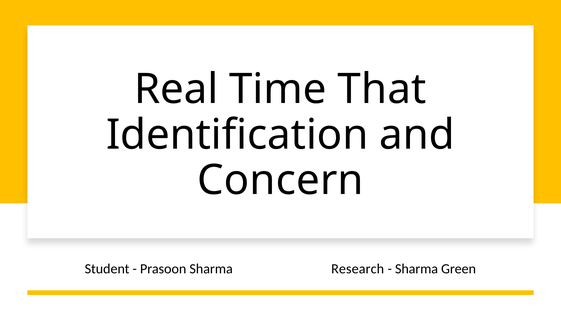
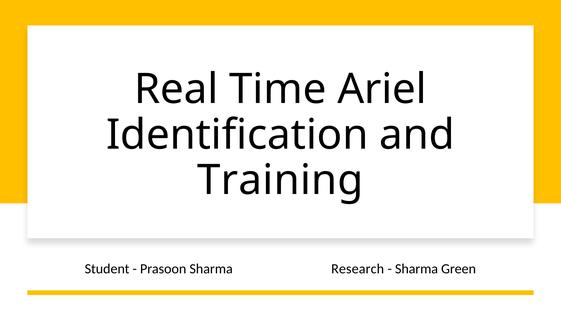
That: That -> Ariel
Concern: Concern -> Training
